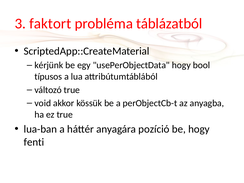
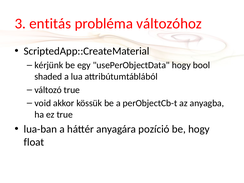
faktort: faktort -> entitás
táblázatból: táblázatból -> változóhoz
típusos: típusos -> shaded
fenti: fenti -> float
